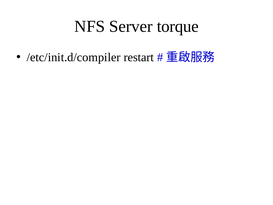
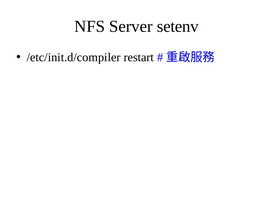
torque: torque -> setenv
